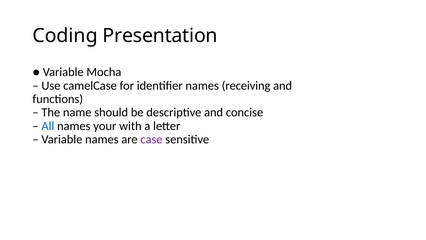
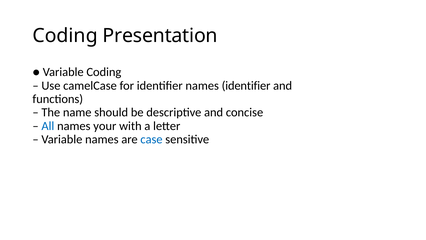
Variable Mocha: Mocha -> Coding
names receiving: receiving -> identifier
case colour: purple -> blue
